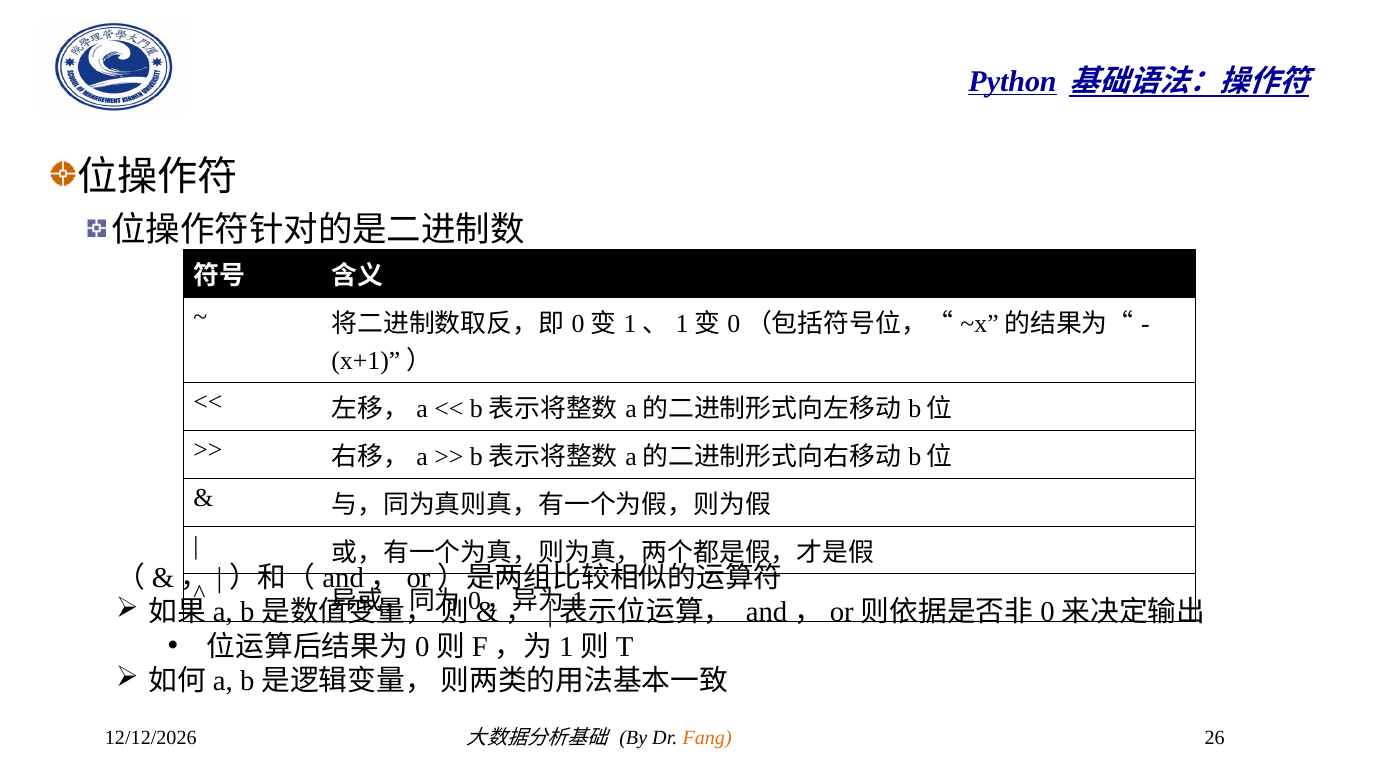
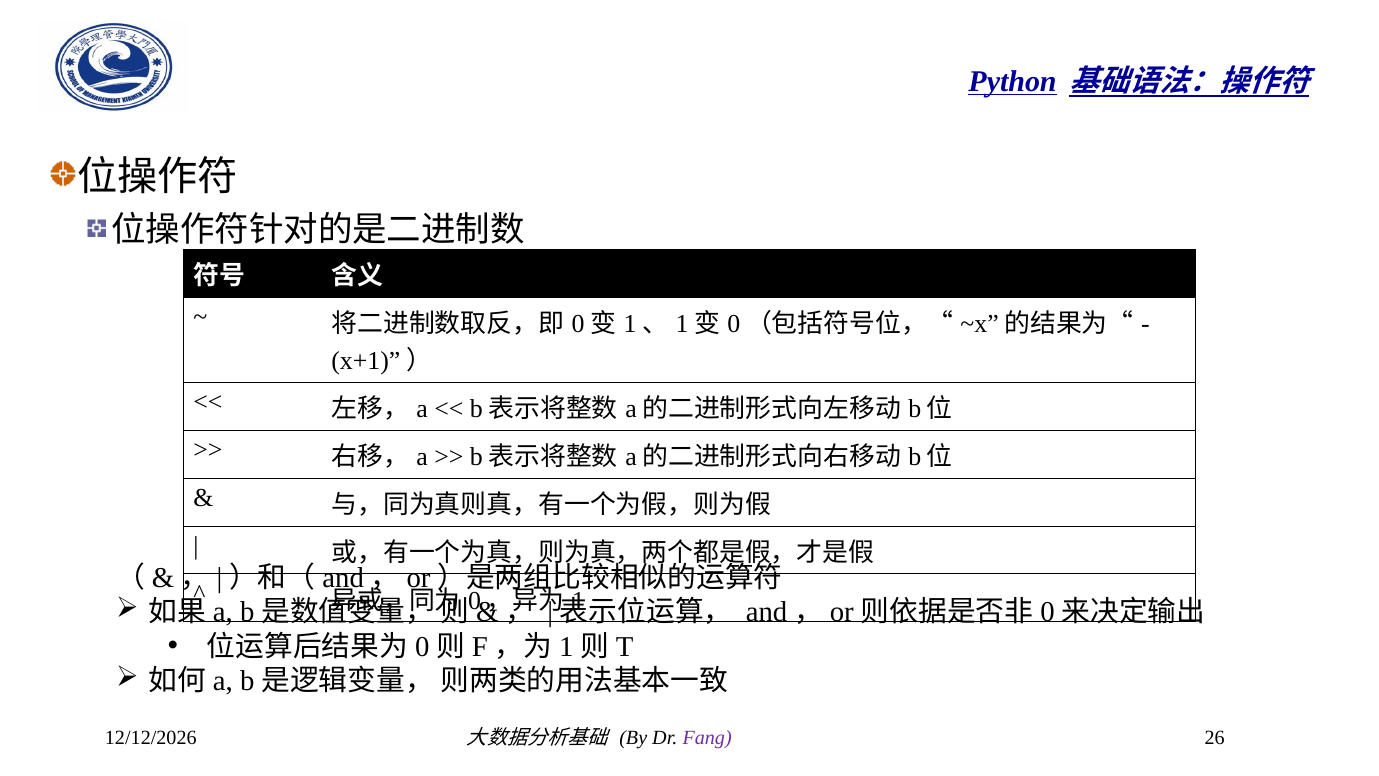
Fang colour: orange -> purple
